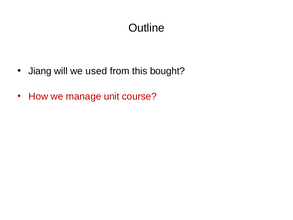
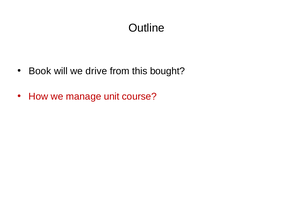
Jiang: Jiang -> Book
used: used -> drive
